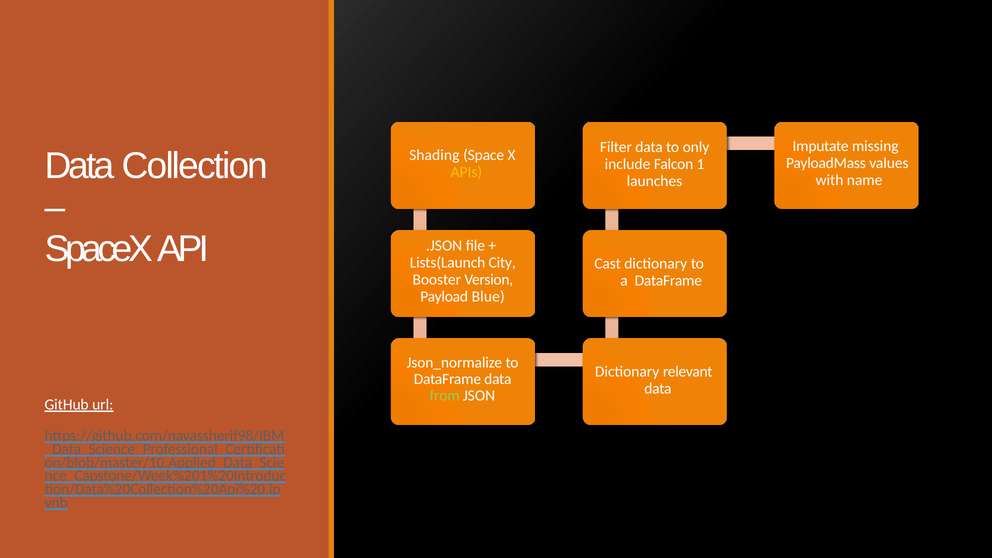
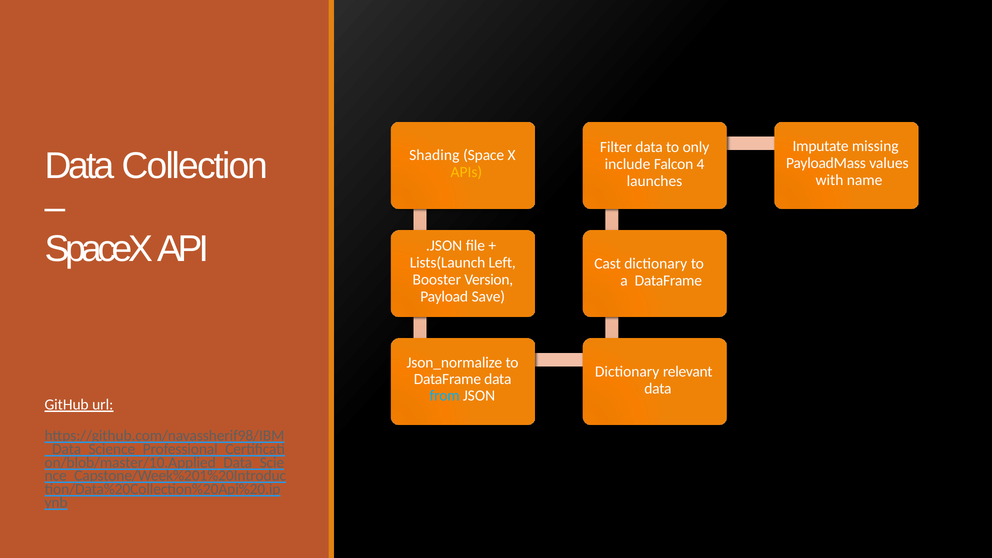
1: 1 -> 4
City: City -> Left
Blue: Blue -> Save
from colour: light green -> light blue
